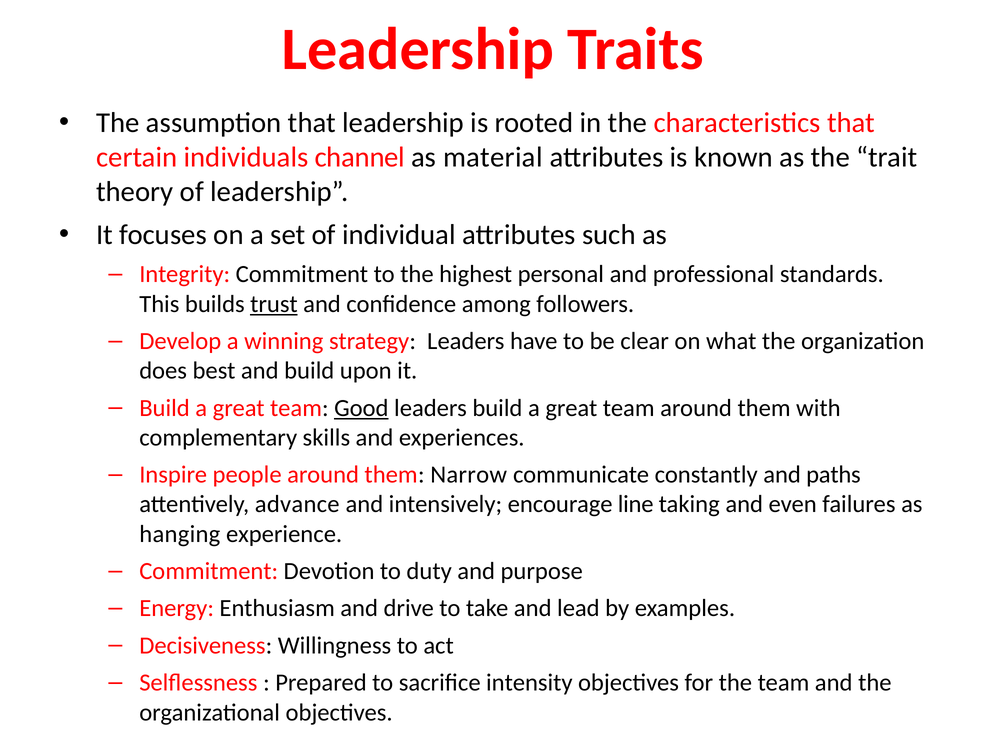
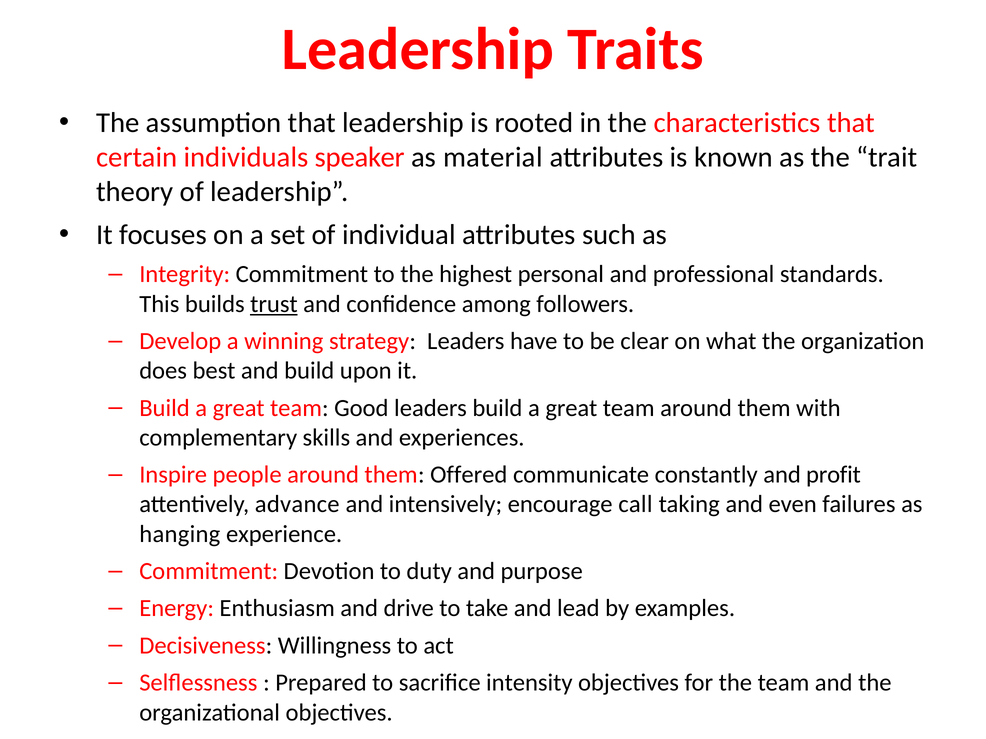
channel: channel -> speaker
Good underline: present -> none
Narrow: Narrow -> Offered
paths: paths -> profit
line: line -> call
